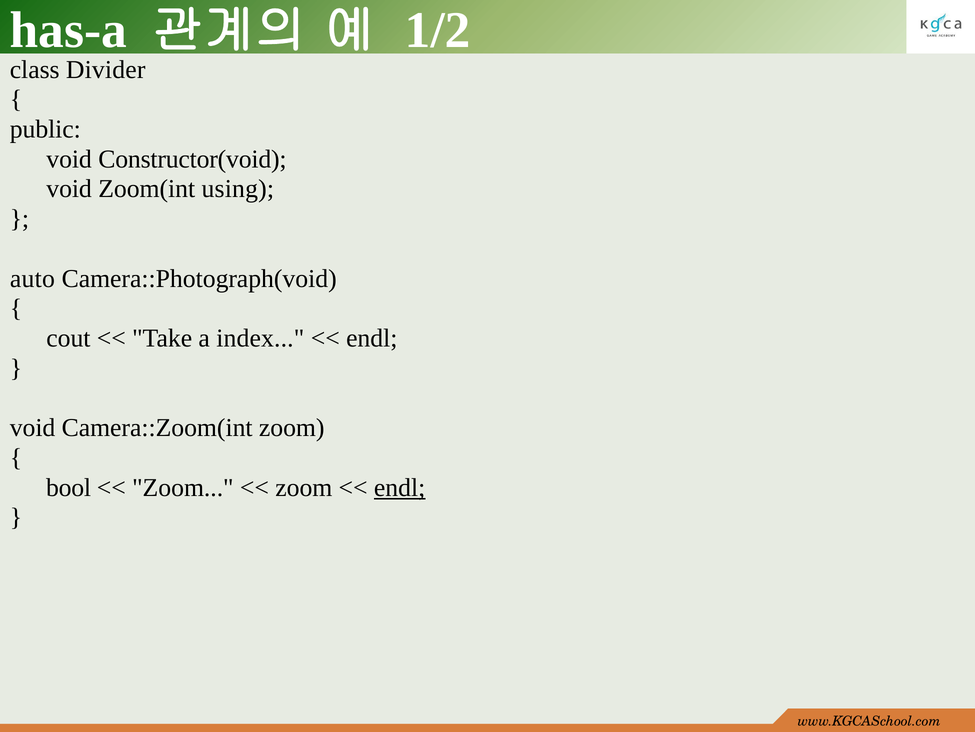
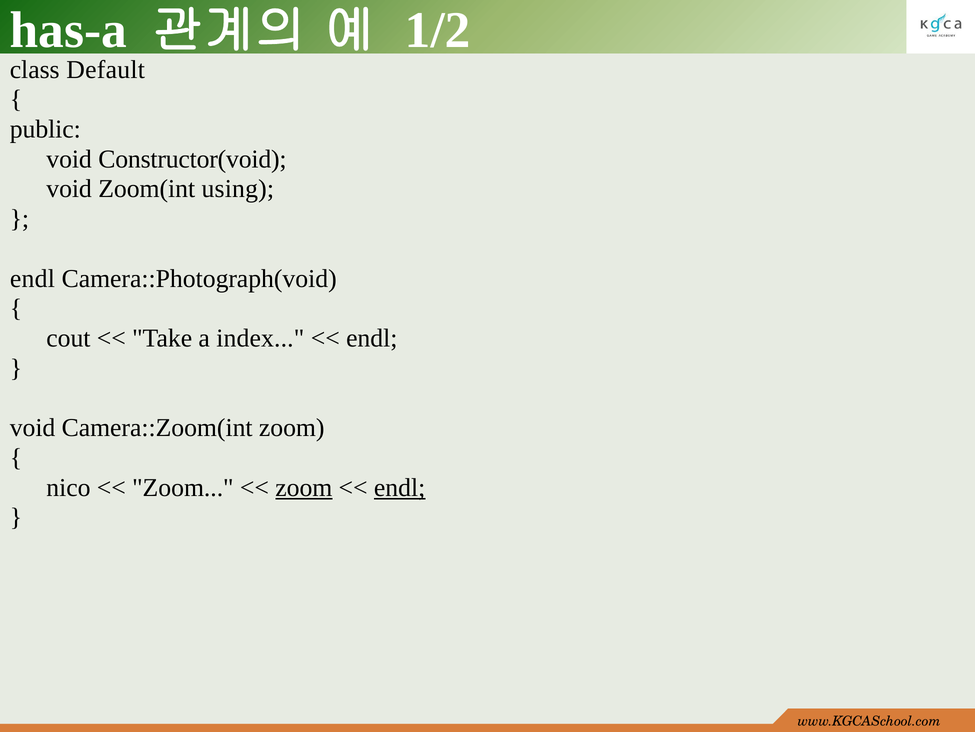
Divider: Divider -> Default
auto at (32, 278): auto -> endl
bool: bool -> nico
zoom at (304, 487) underline: none -> present
